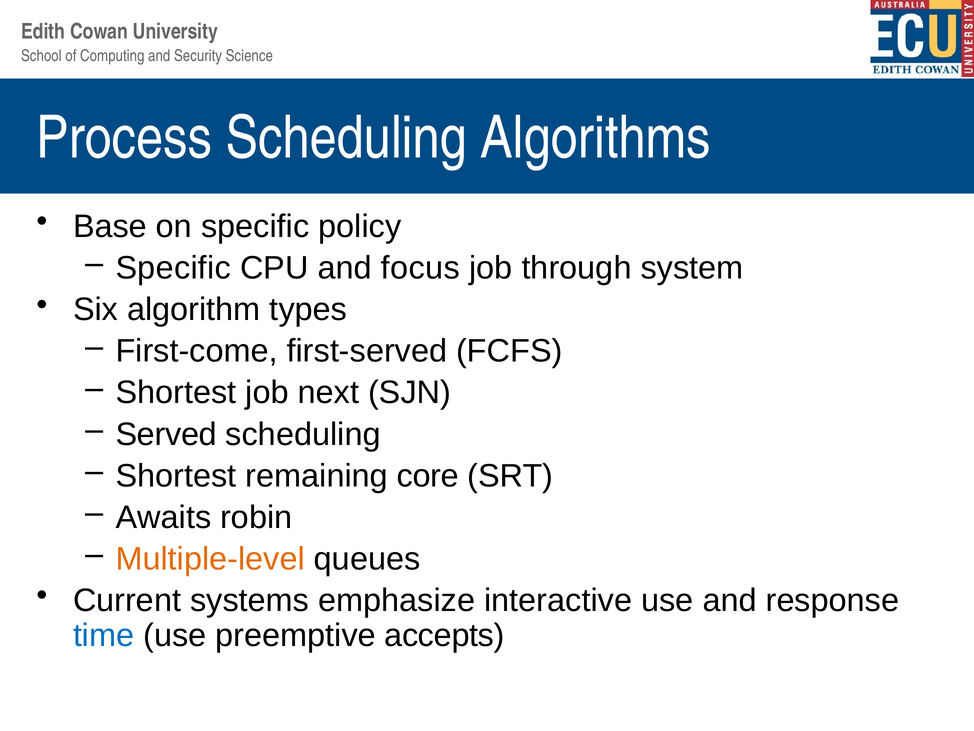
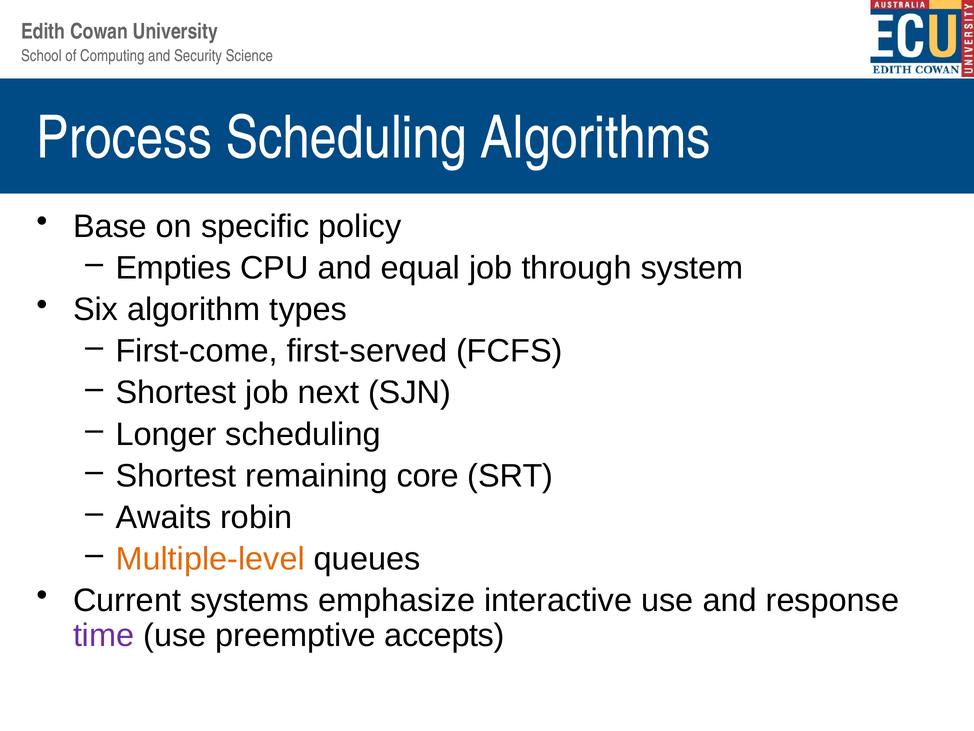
Specific at (173, 268): Specific -> Empties
focus: focus -> equal
Served: Served -> Longer
time colour: blue -> purple
